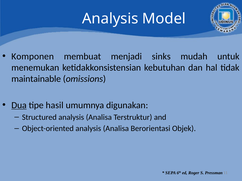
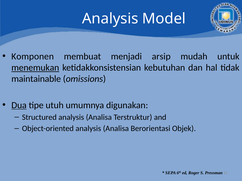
sinks: sinks -> arsip
menemukan underline: none -> present
hasil: hasil -> utuh
